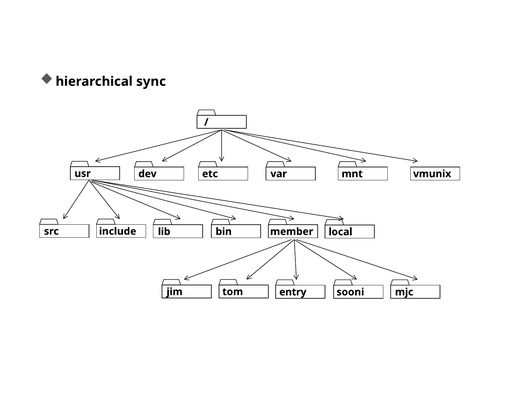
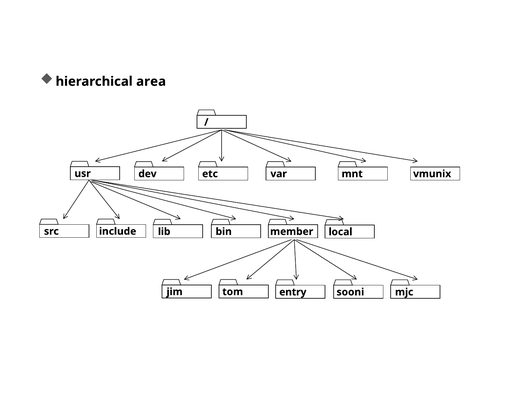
sync: sync -> area
